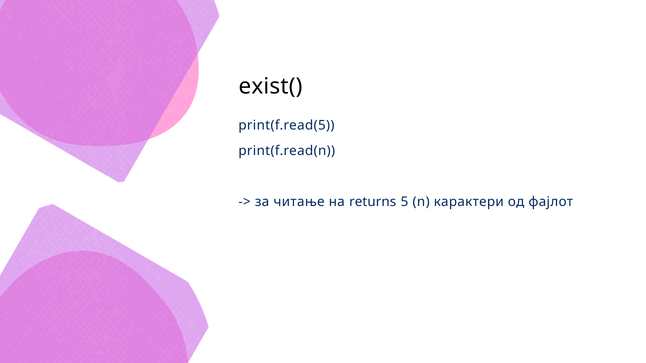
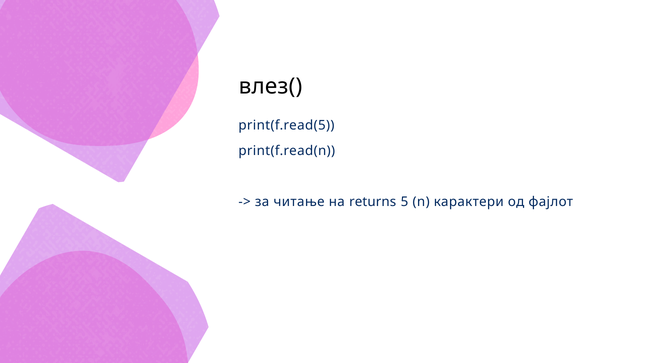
exist(: exist( -> влез(
